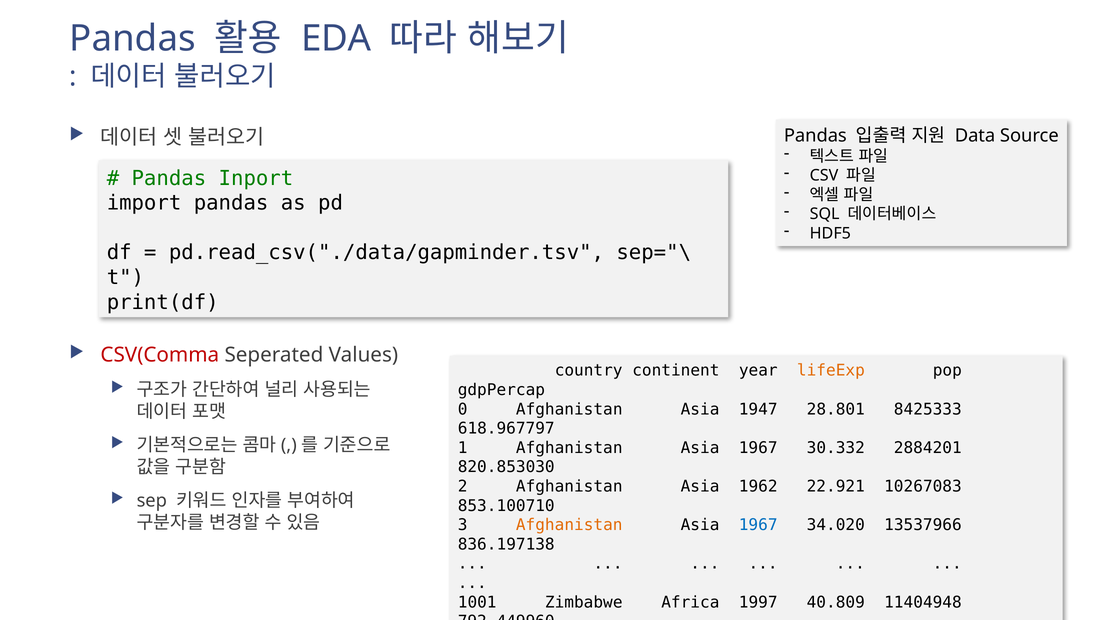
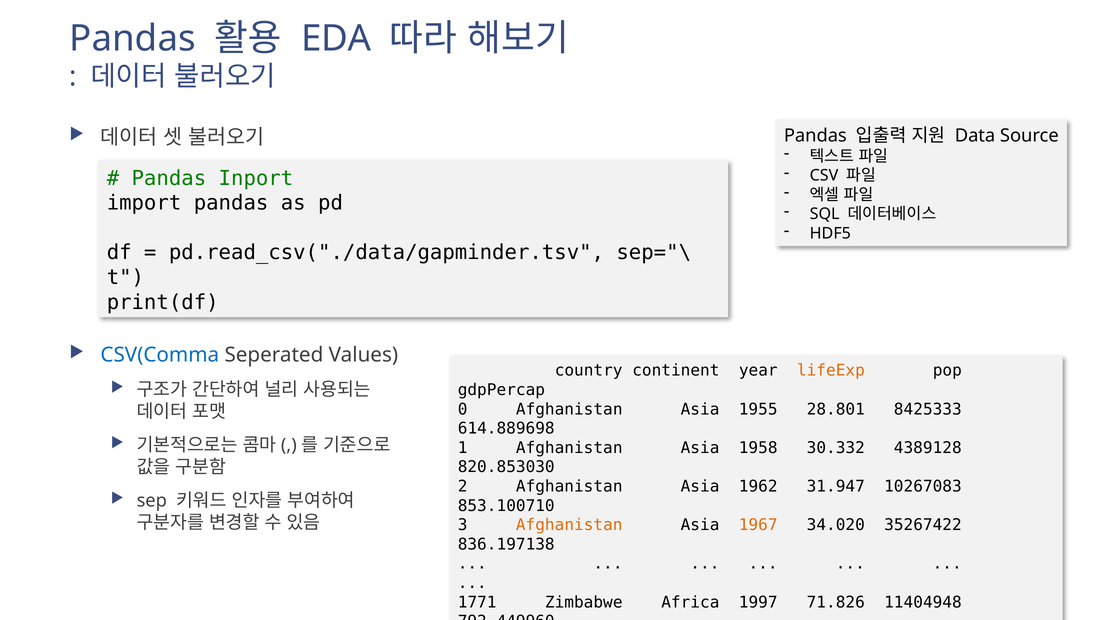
CSV(Comma colour: red -> blue
1947: 1947 -> 1955
618.967797: 618.967797 -> 614.889698
1 Afghanistan Asia 1967: 1967 -> 1958
2884201: 2884201 -> 4389128
22.921: 22.921 -> 31.947
1967 at (758, 525) colour: blue -> orange
13537966: 13537966 -> 35267422
1001: 1001 -> 1771
40.809: 40.809 -> 71.826
